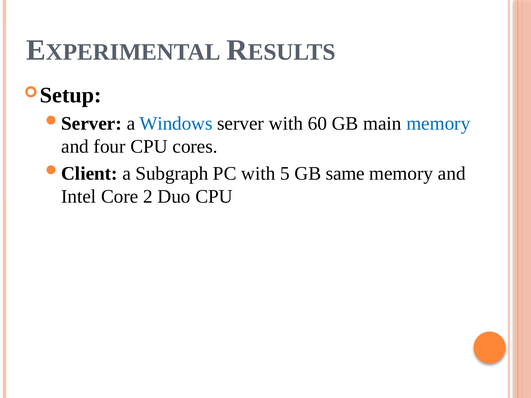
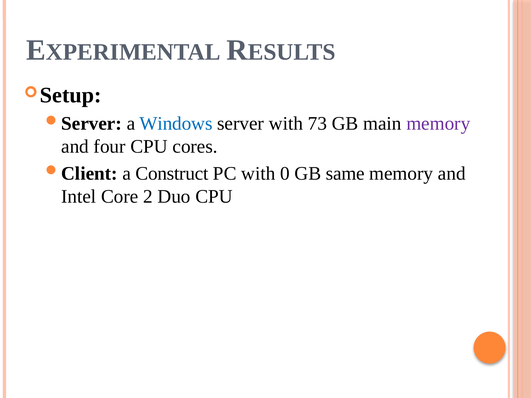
60: 60 -> 73
memory at (438, 124) colour: blue -> purple
Subgraph: Subgraph -> Construct
5: 5 -> 0
